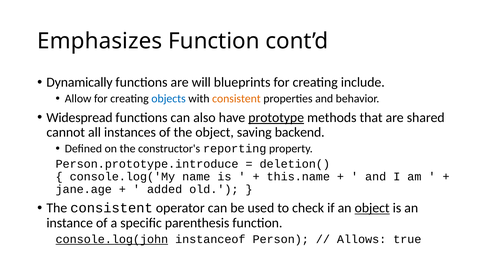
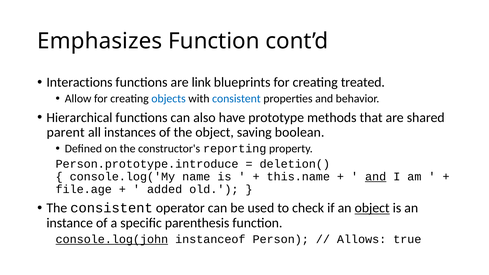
Dynamically: Dynamically -> Interactions
will: will -> link
include: include -> treated
consistent at (236, 99) colour: orange -> blue
Widespread: Widespread -> Hierarchical
prototype underline: present -> none
cannot: cannot -> parent
backend: backend -> boolean
and at (376, 177) underline: none -> present
jane.age: jane.age -> file.age
